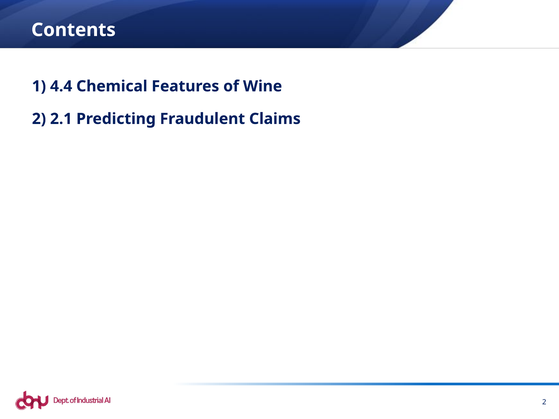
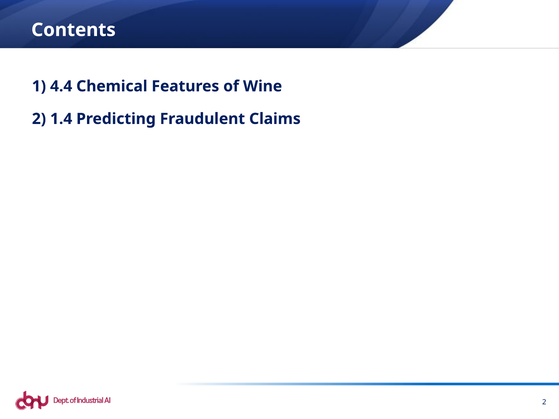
2.1: 2.1 -> 1.4
